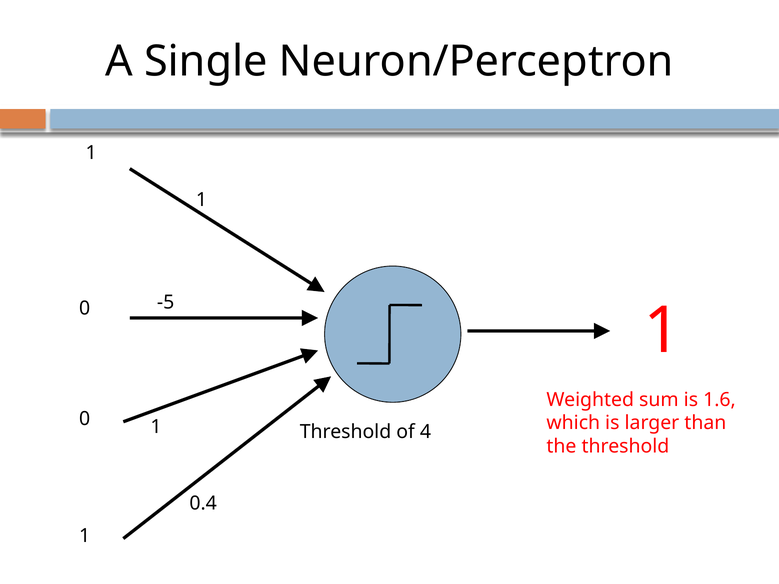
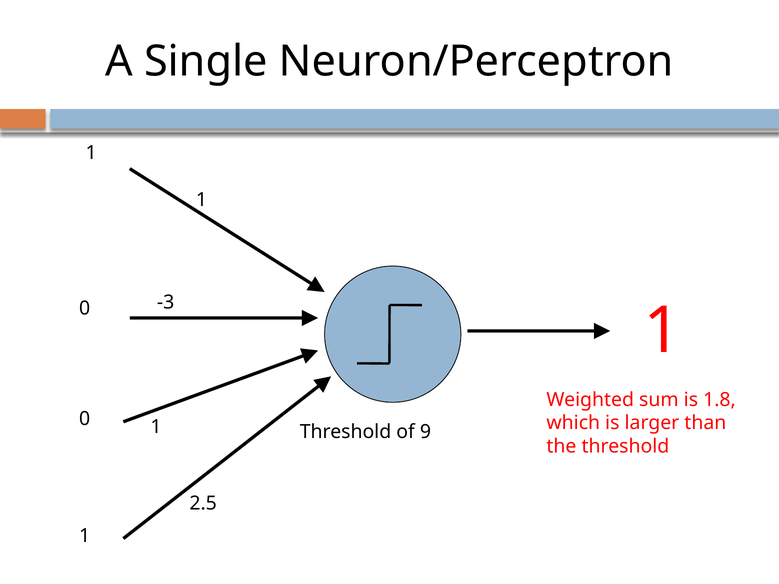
-5: -5 -> -3
1.6: 1.6 -> 1.8
4: 4 -> 9
0.4: 0.4 -> 2.5
